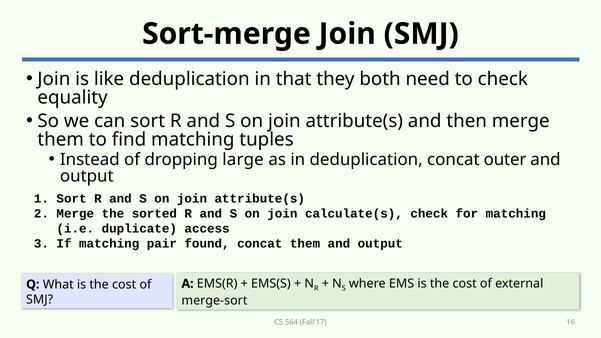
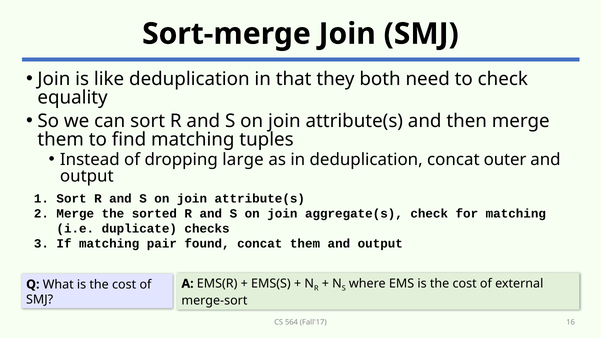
calculate(s: calculate(s -> aggregate(s
access: access -> checks
